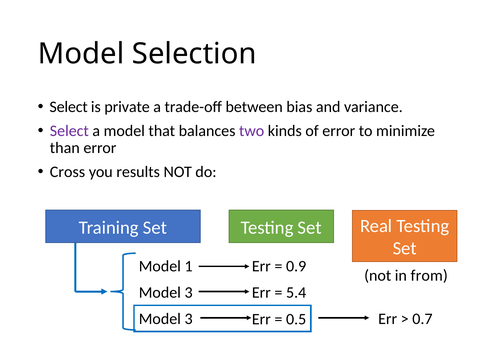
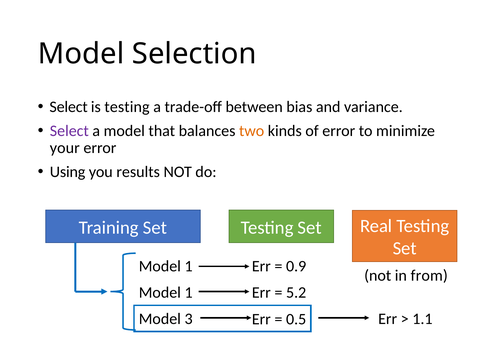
is private: private -> testing
two colour: purple -> orange
than: than -> your
Cross: Cross -> Using
3 at (189, 293): 3 -> 1
5.4: 5.4 -> 5.2
0.7: 0.7 -> 1.1
